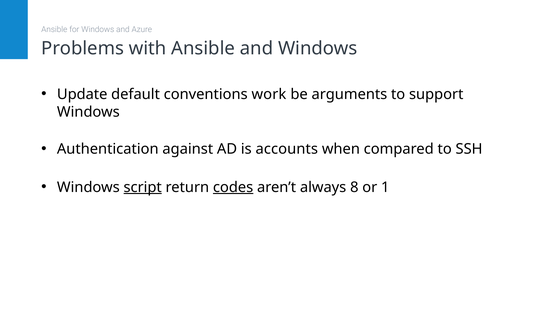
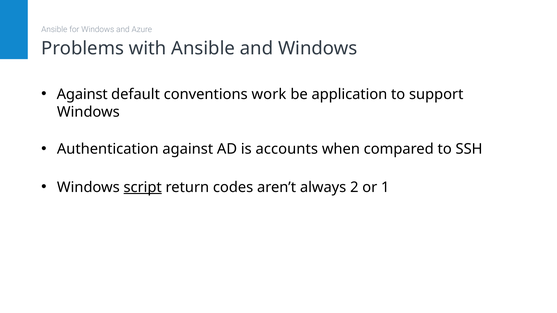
Update at (82, 94): Update -> Against
arguments: arguments -> application
codes underline: present -> none
8: 8 -> 2
